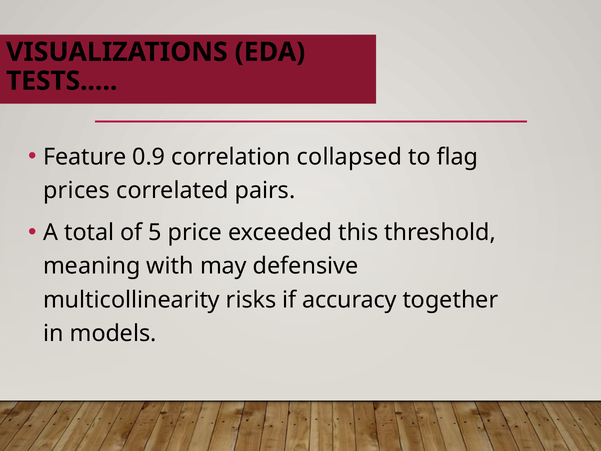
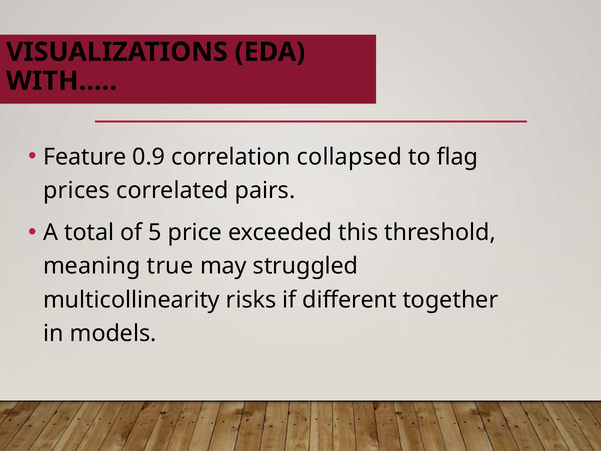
TESTS.…: TESTS.… -> WITH.…
with: with -> true
defensive: defensive -> struggled
accuracy: accuracy -> different
